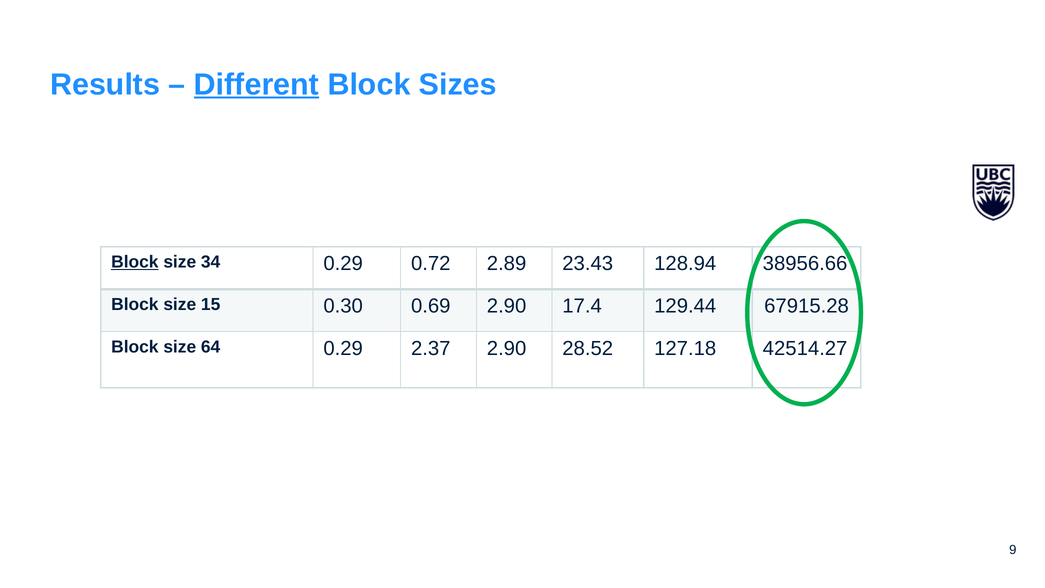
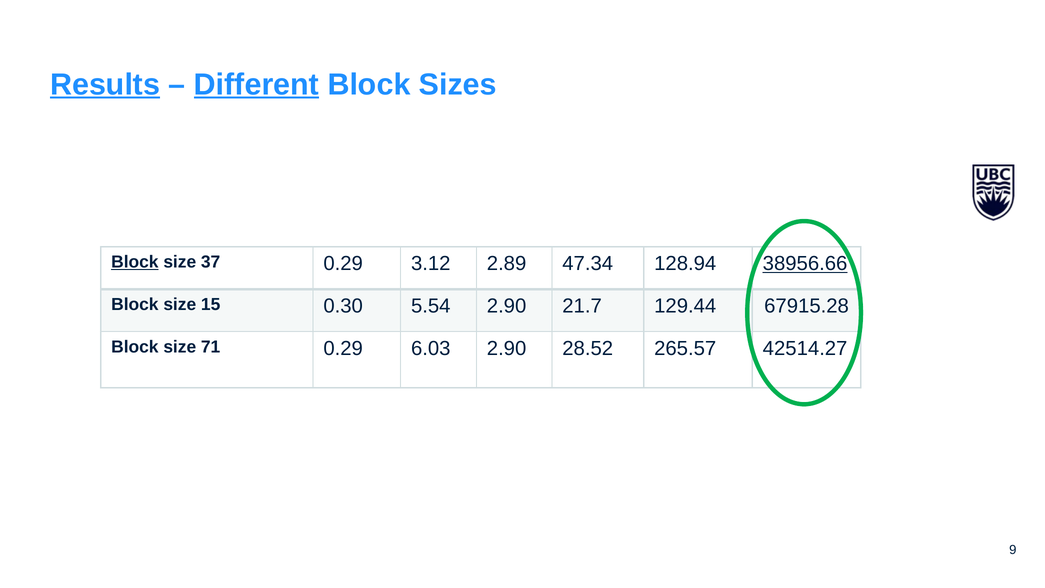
Results underline: none -> present
34: 34 -> 37
0.72: 0.72 -> 3.12
23.43: 23.43 -> 47.34
38956.66 underline: none -> present
0.69: 0.69 -> 5.54
17.4: 17.4 -> 21.7
64: 64 -> 71
2.37: 2.37 -> 6.03
127.18: 127.18 -> 265.57
